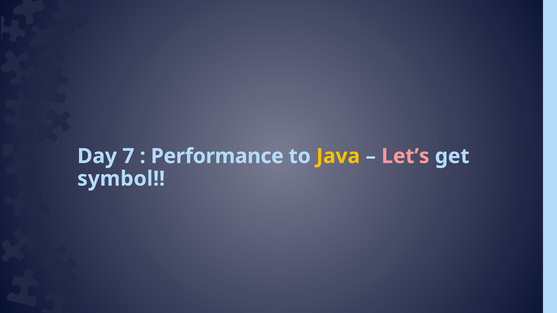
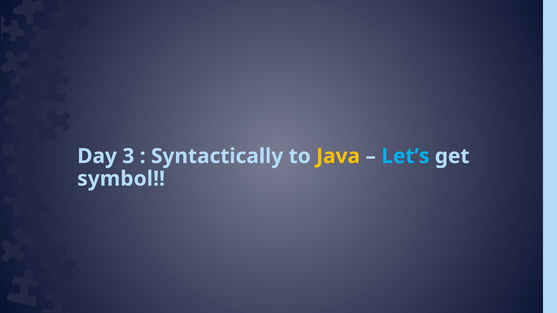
7: 7 -> 3
Performance: Performance -> Syntactically
Let’s colour: pink -> light blue
